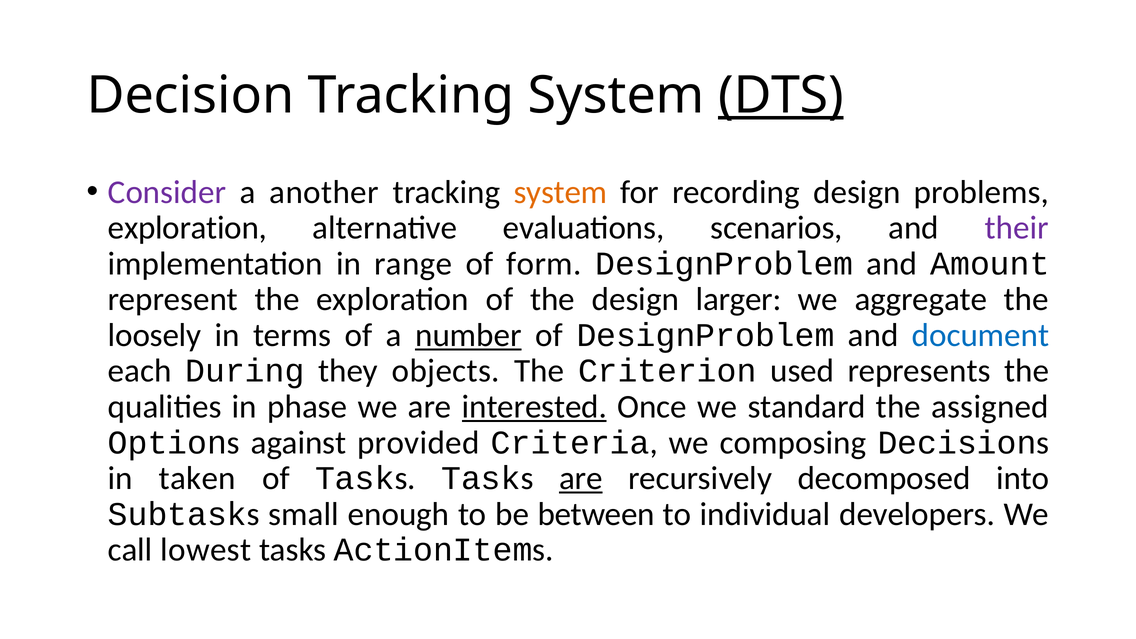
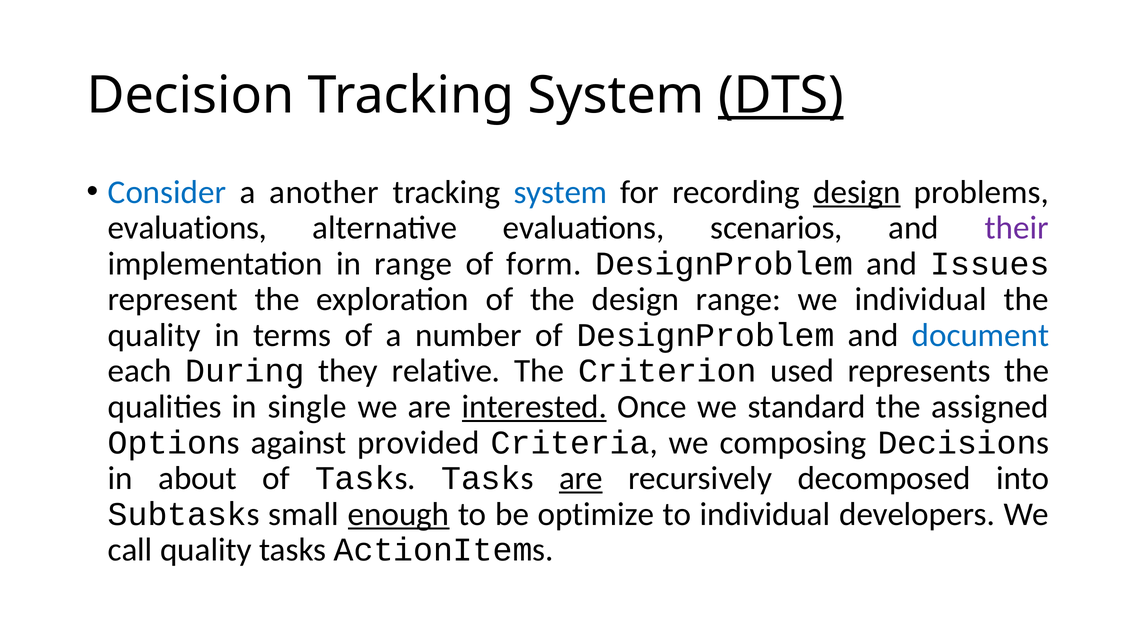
Consider colour: purple -> blue
system at (560, 192) colour: orange -> blue
design at (857, 192) underline: none -> present
exploration at (187, 228): exploration -> evaluations
Amount: Amount -> Issues
design larger: larger -> range
we aggregate: aggregate -> individual
loosely at (155, 335): loosely -> quality
number underline: present -> none
objects: objects -> relative
phase: phase -> single
taken: taken -> about
enough underline: none -> present
between: between -> optimize
call lowest: lowest -> quality
